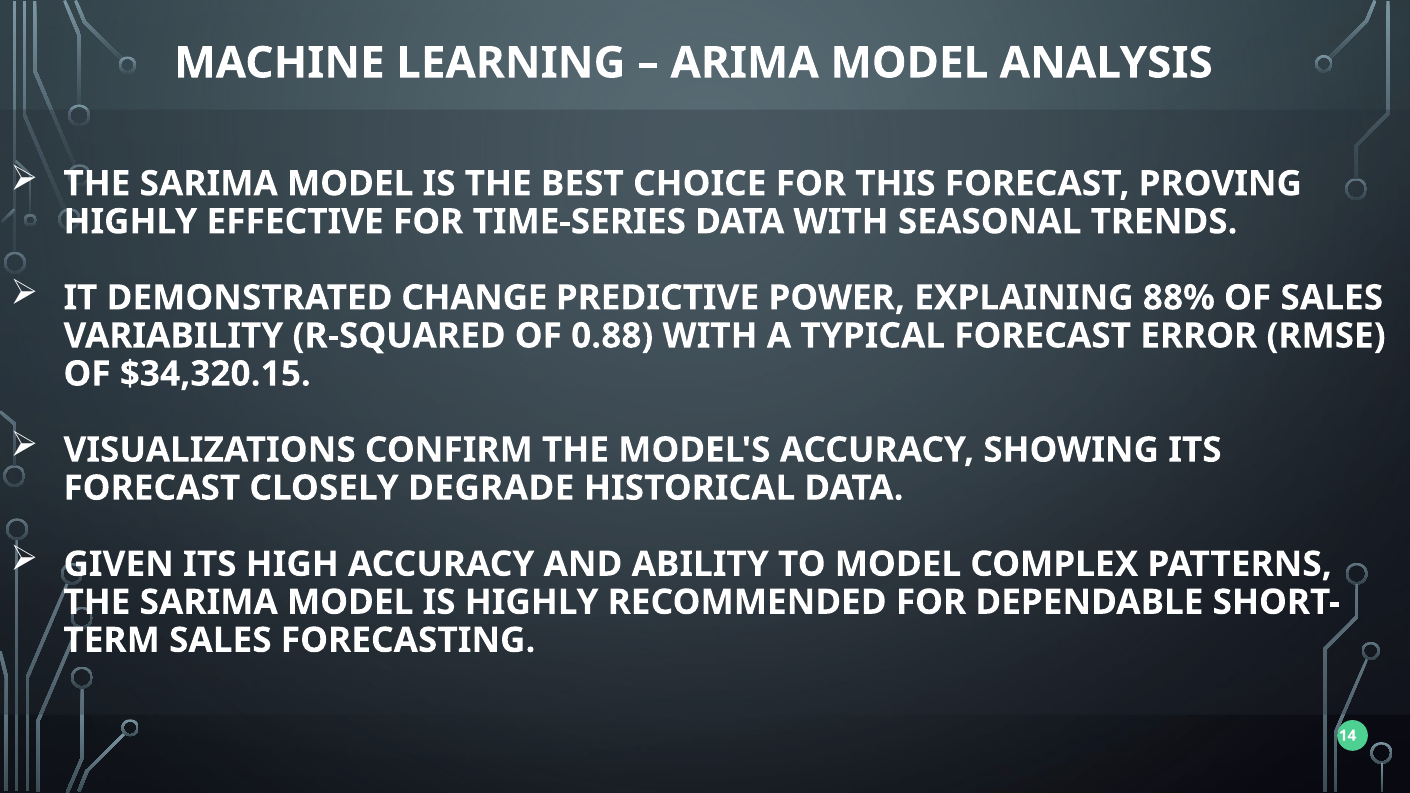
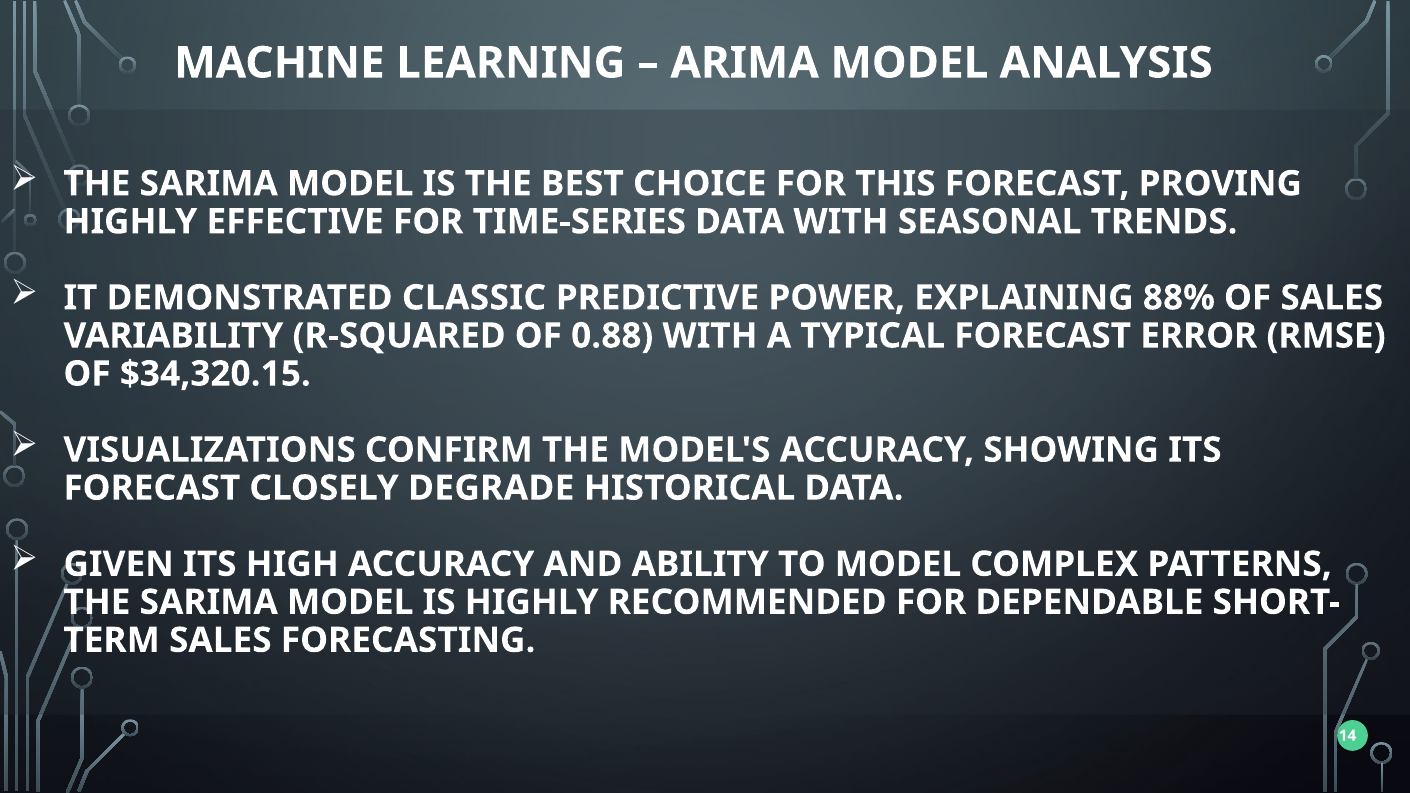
CHANGE: CHANGE -> CLASSIC
